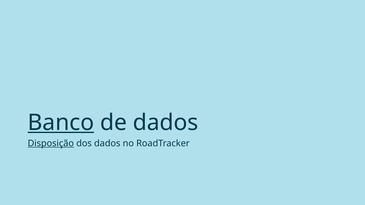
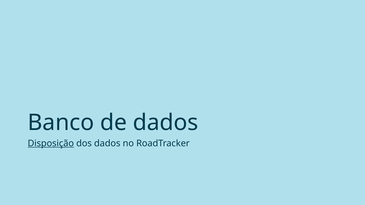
Banco underline: present -> none
